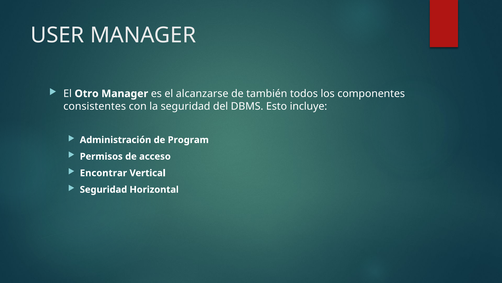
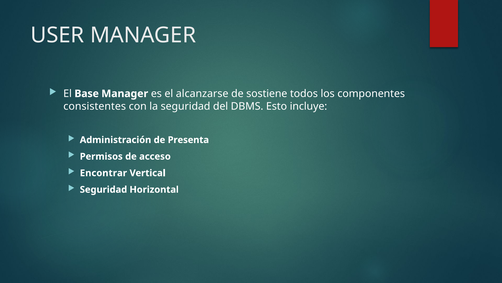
Otro: Otro -> Base
también: también -> sostiene
Program: Program -> Presenta
